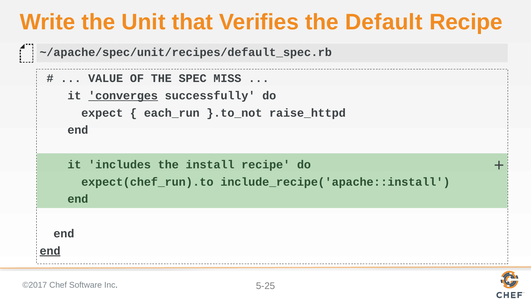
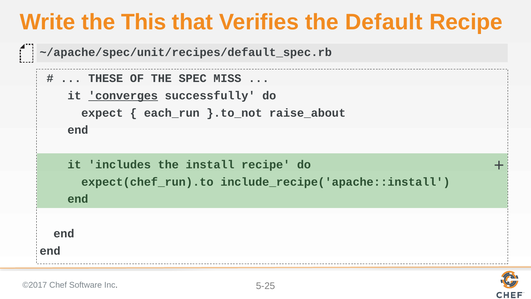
Unit: Unit -> This
VALUE: VALUE -> THESE
raise_httpd: raise_httpd -> raise_about
end at (50, 251) underline: present -> none
